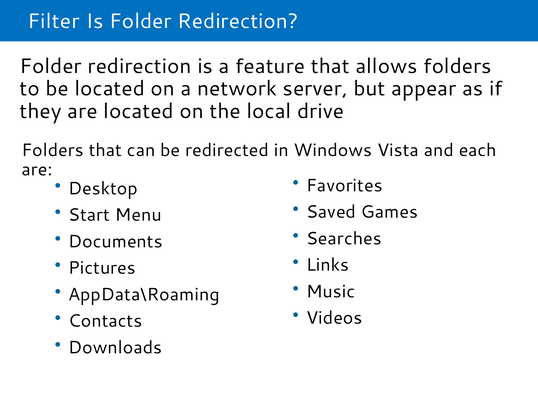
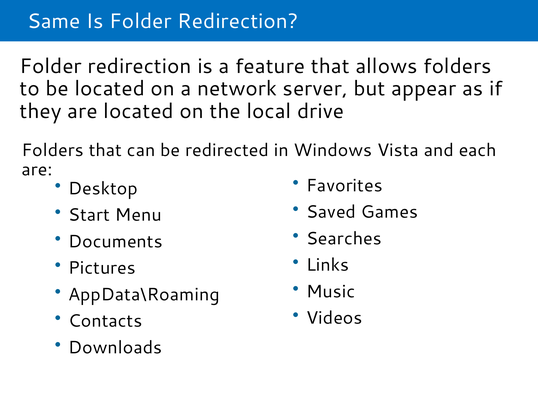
Filter: Filter -> Same
